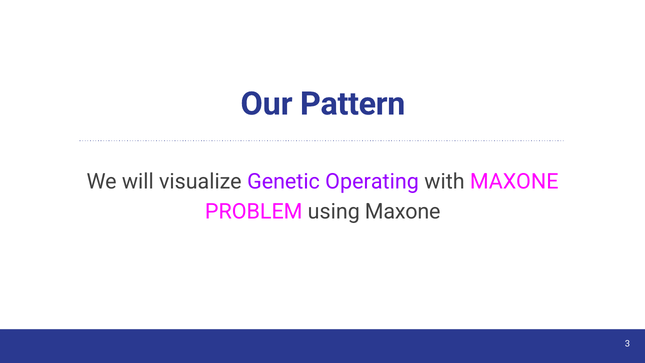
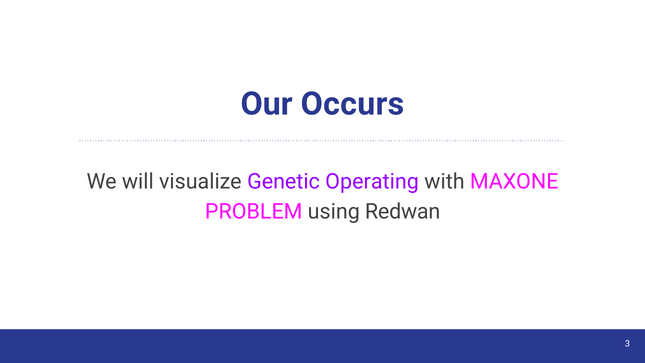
Pattern: Pattern -> Occurs
using Maxone: Maxone -> Redwan
